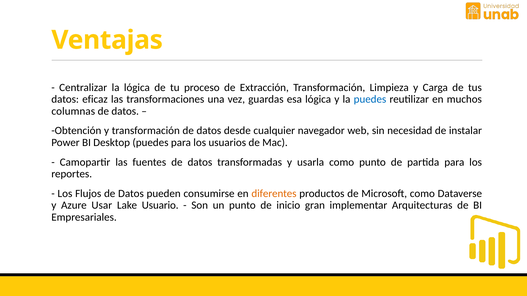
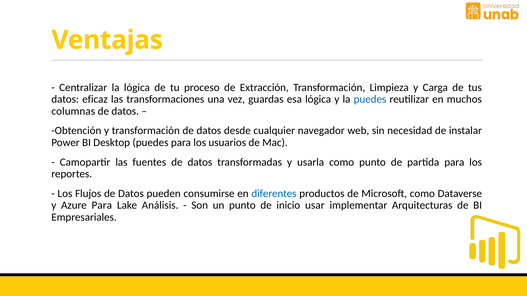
diferentes colour: orange -> blue
Azure Usar: Usar -> Para
Usuario: Usuario -> Análisis
gran: gran -> usar
